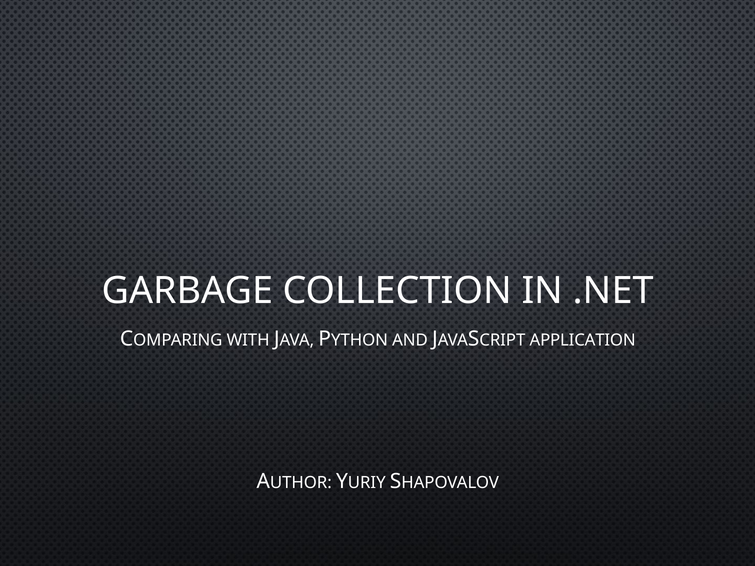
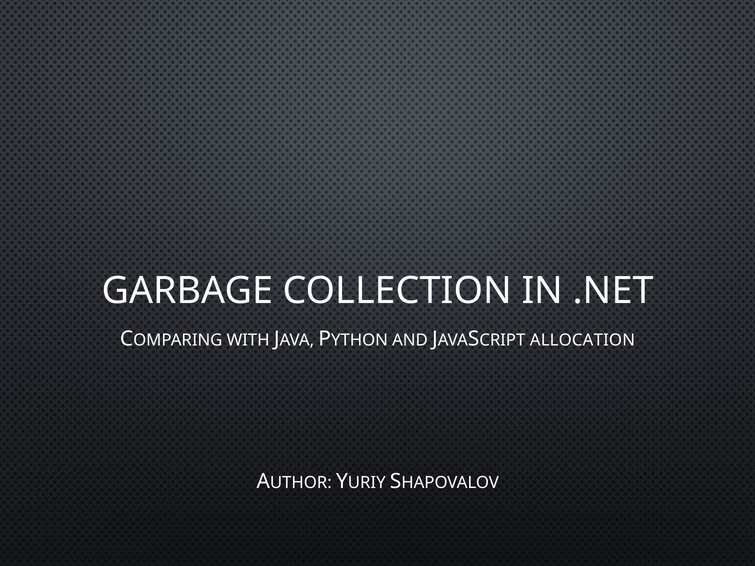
APPLICATION: APPLICATION -> ALLOCATION
